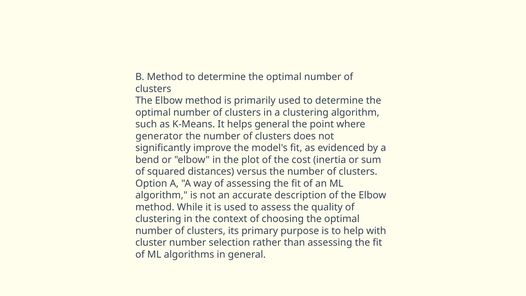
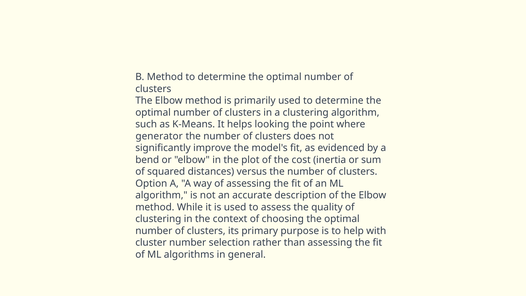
helps general: general -> looking
